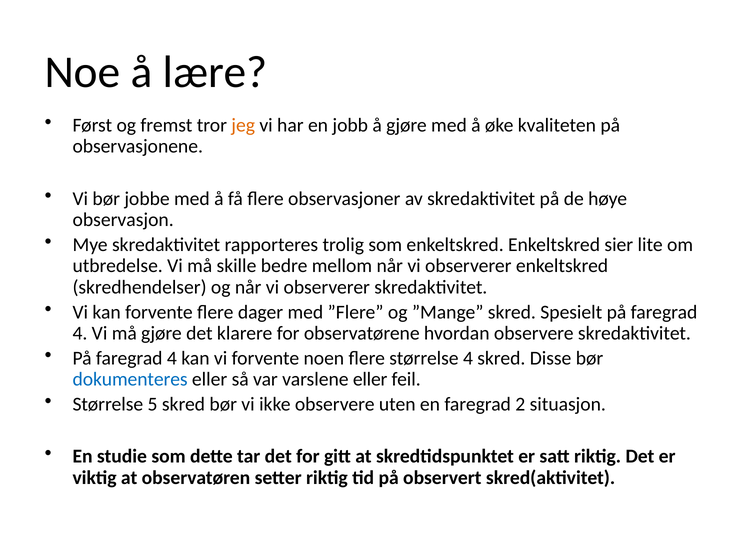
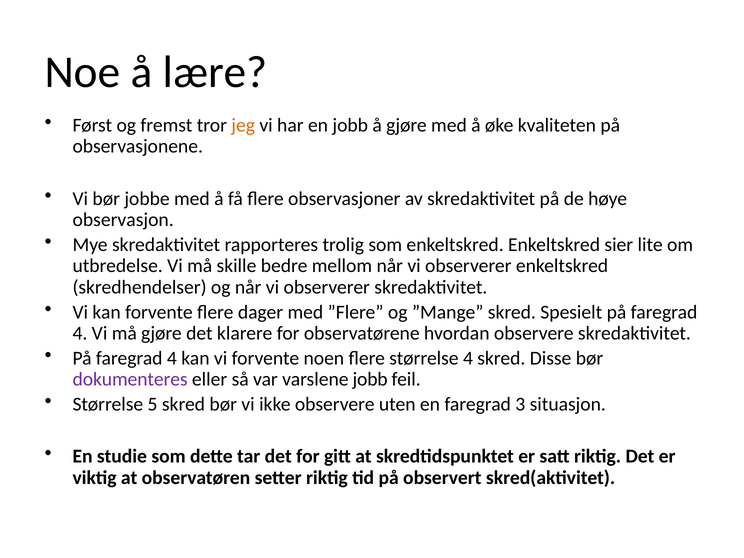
dokumenteres colour: blue -> purple
varslene eller: eller -> jobb
2: 2 -> 3
